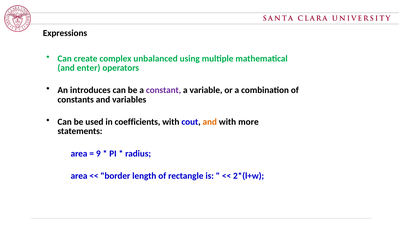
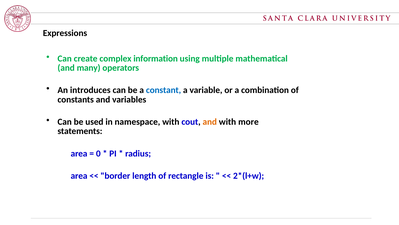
unbalanced: unbalanced -> information
enter: enter -> many
constant colour: purple -> blue
coefficients: coefficients -> namespace
9: 9 -> 0
